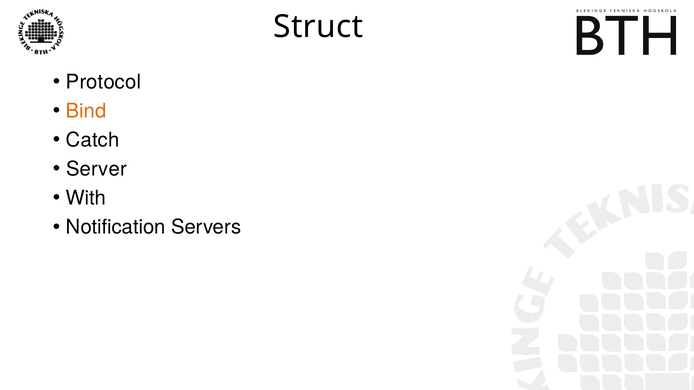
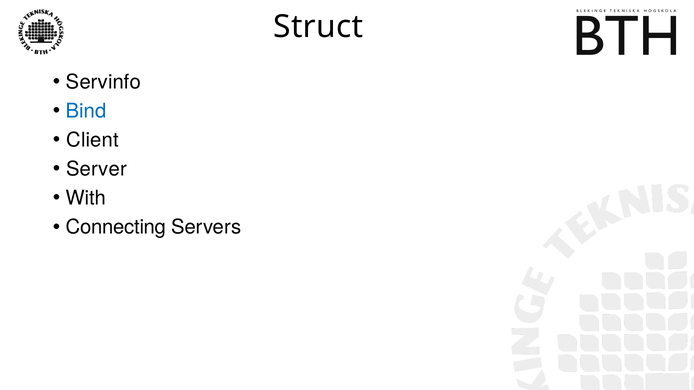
Protocol: Protocol -> Servinfo
Bind colour: orange -> blue
Catch: Catch -> Client
Notification: Notification -> Connecting
